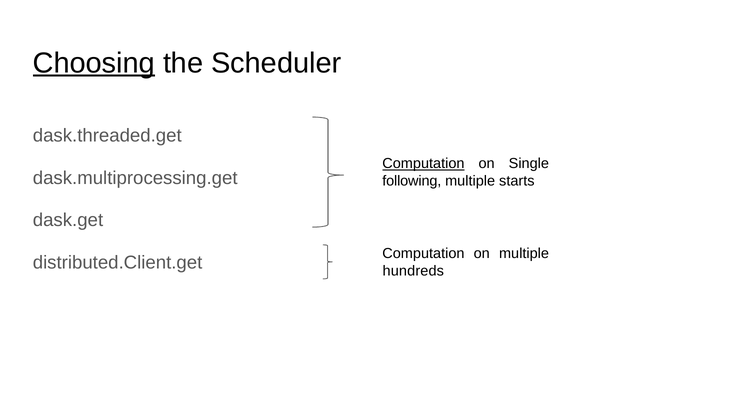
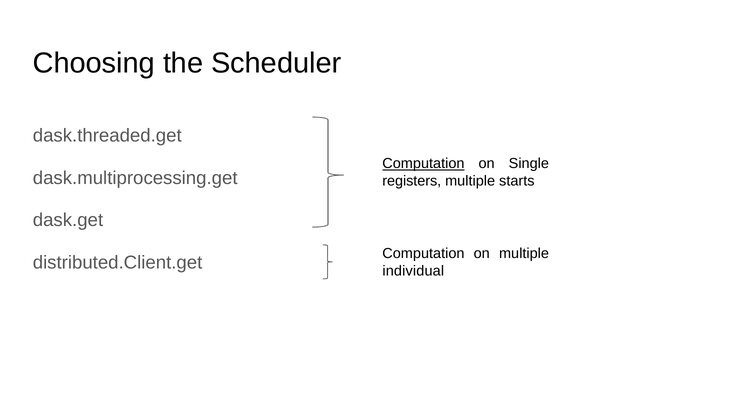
Choosing underline: present -> none
following: following -> registers
hundreds: hundreds -> individual
